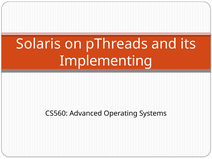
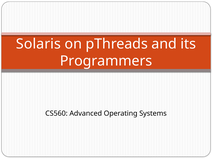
Implementing: Implementing -> Programmers
